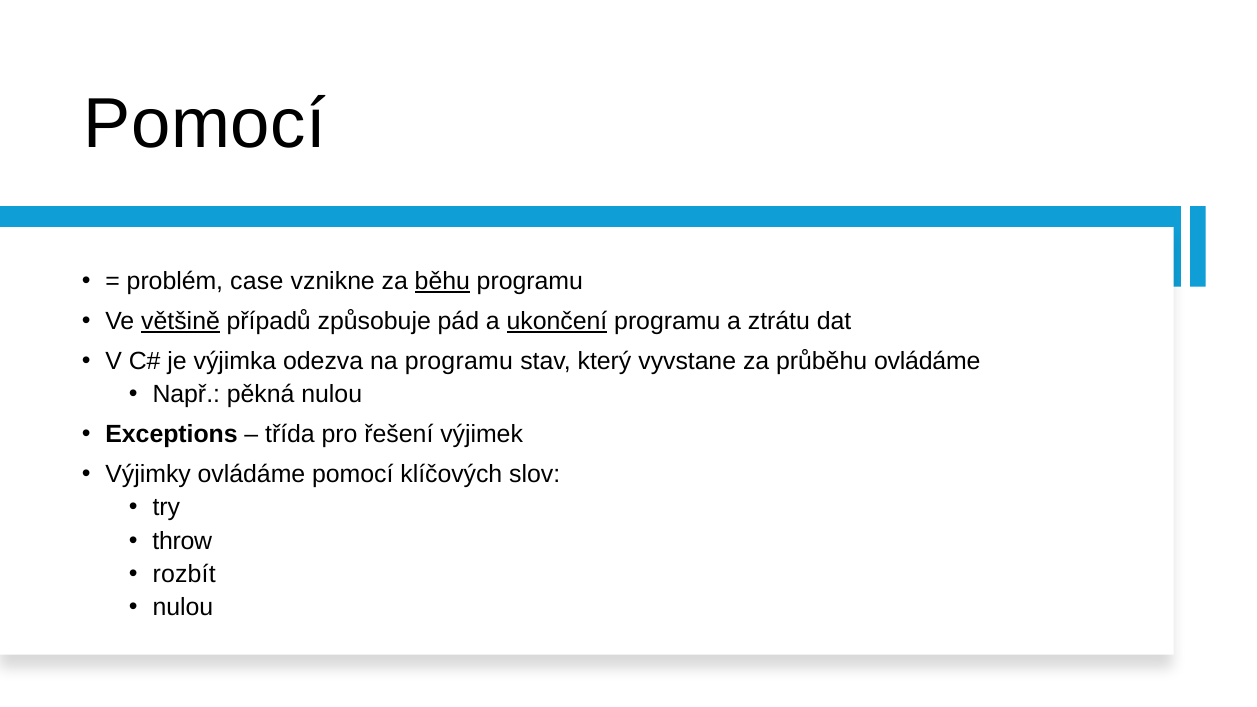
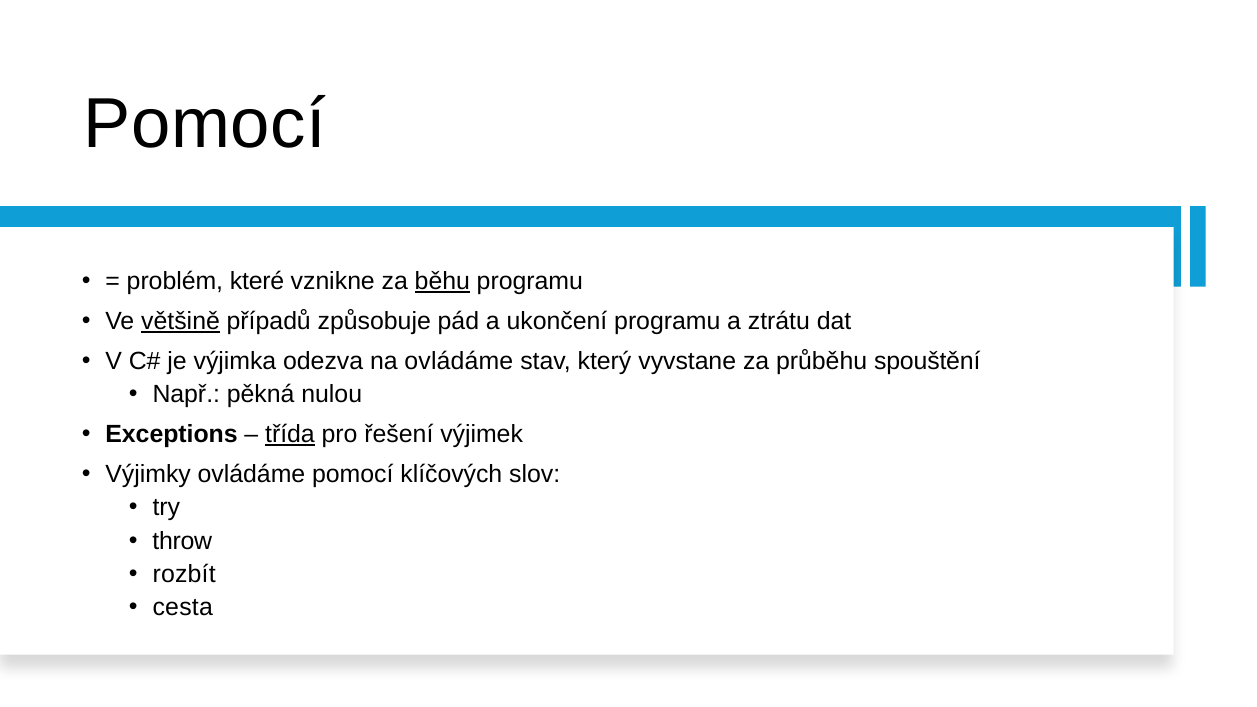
case: case -> které
ukončení underline: present -> none
na programu: programu -> ovládáme
průběhu ovládáme: ovládáme -> spouštění
třída underline: none -> present
nulou at (183, 608): nulou -> cesta
